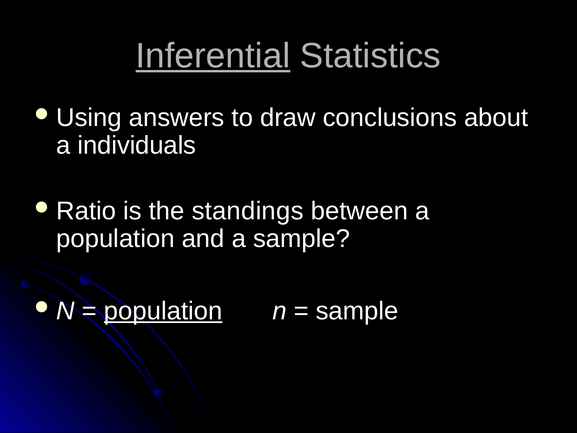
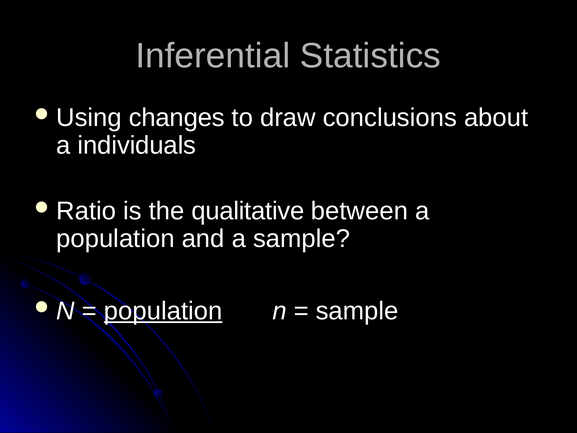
Inferential underline: present -> none
answers: answers -> changes
standings: standings -> qualitative
